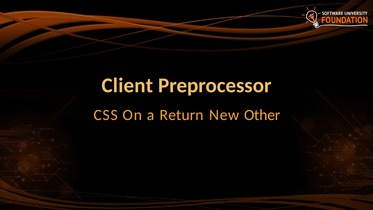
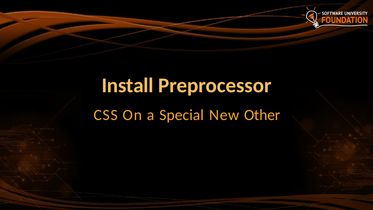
Client: Client -> Install
Return: Return -> Special
